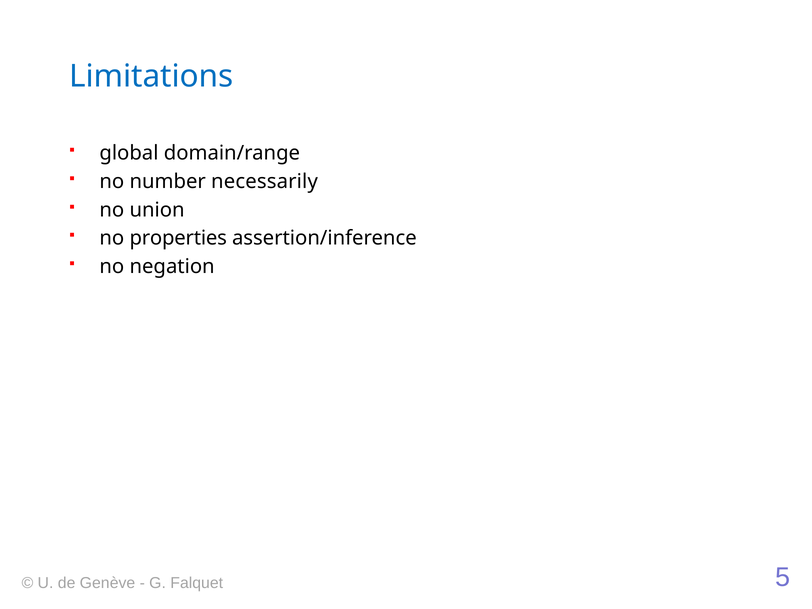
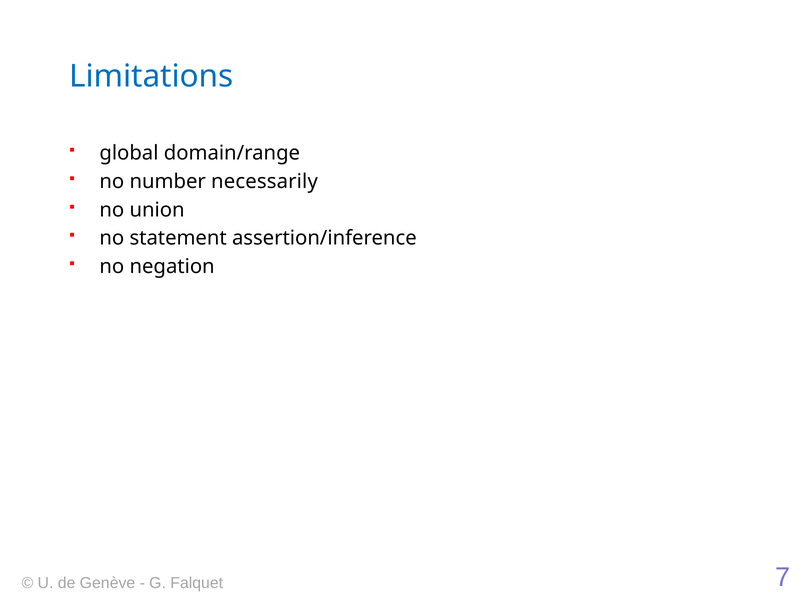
properties: properties -> statement
5: 5 -> 7
